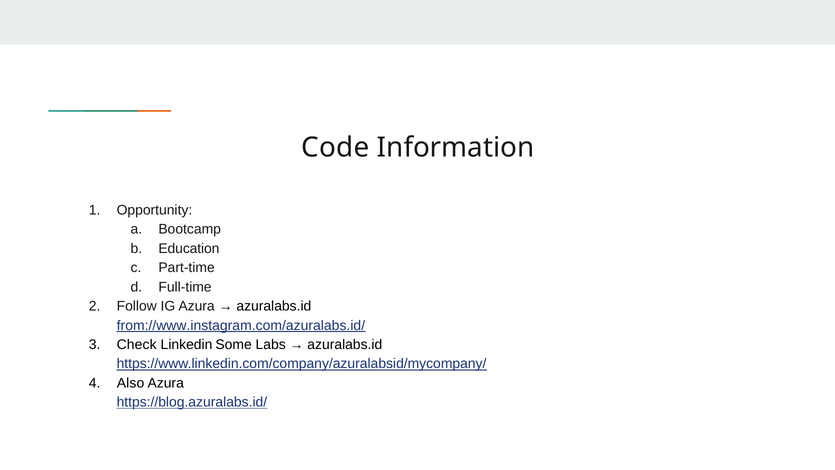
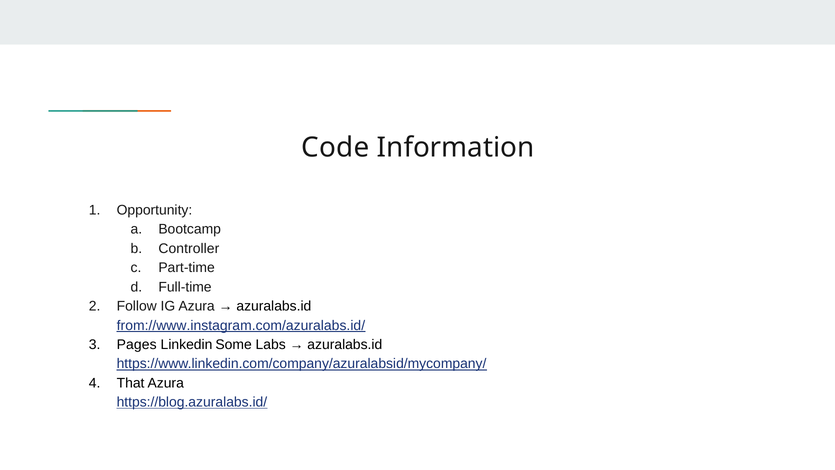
Education: Education -> Controller
Check: Check -> Pages
Also: Also -> That
